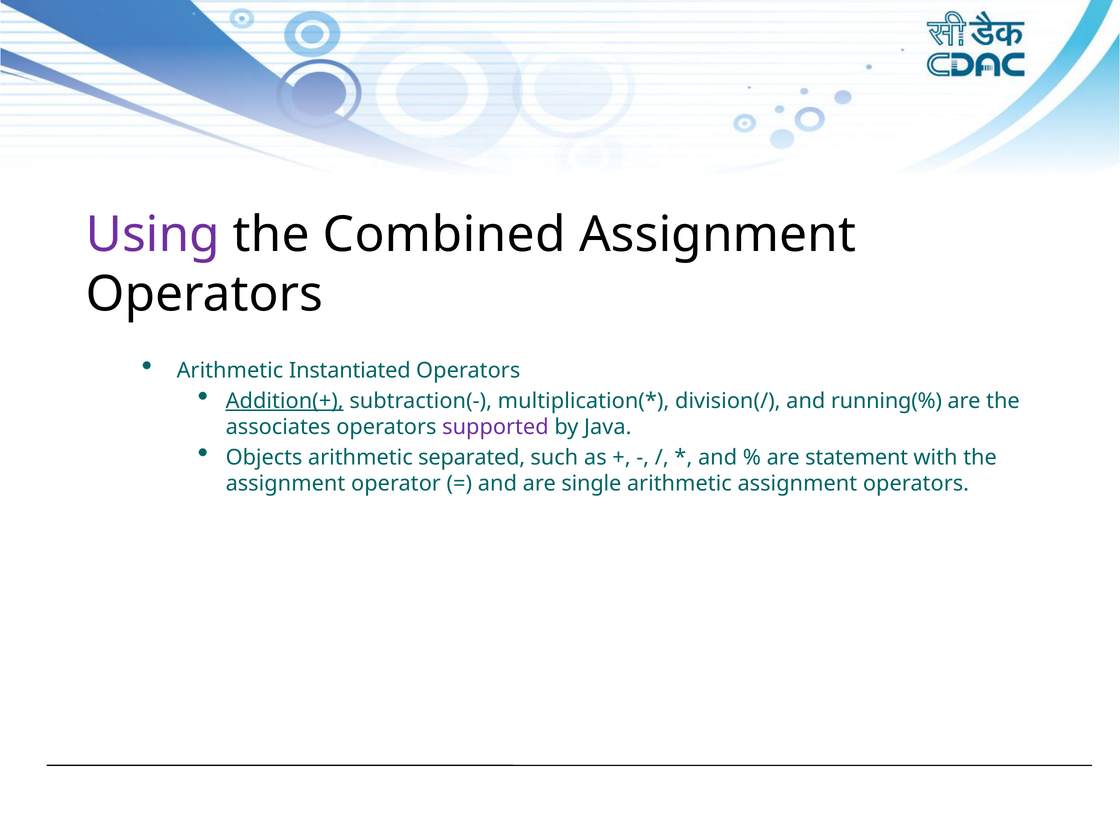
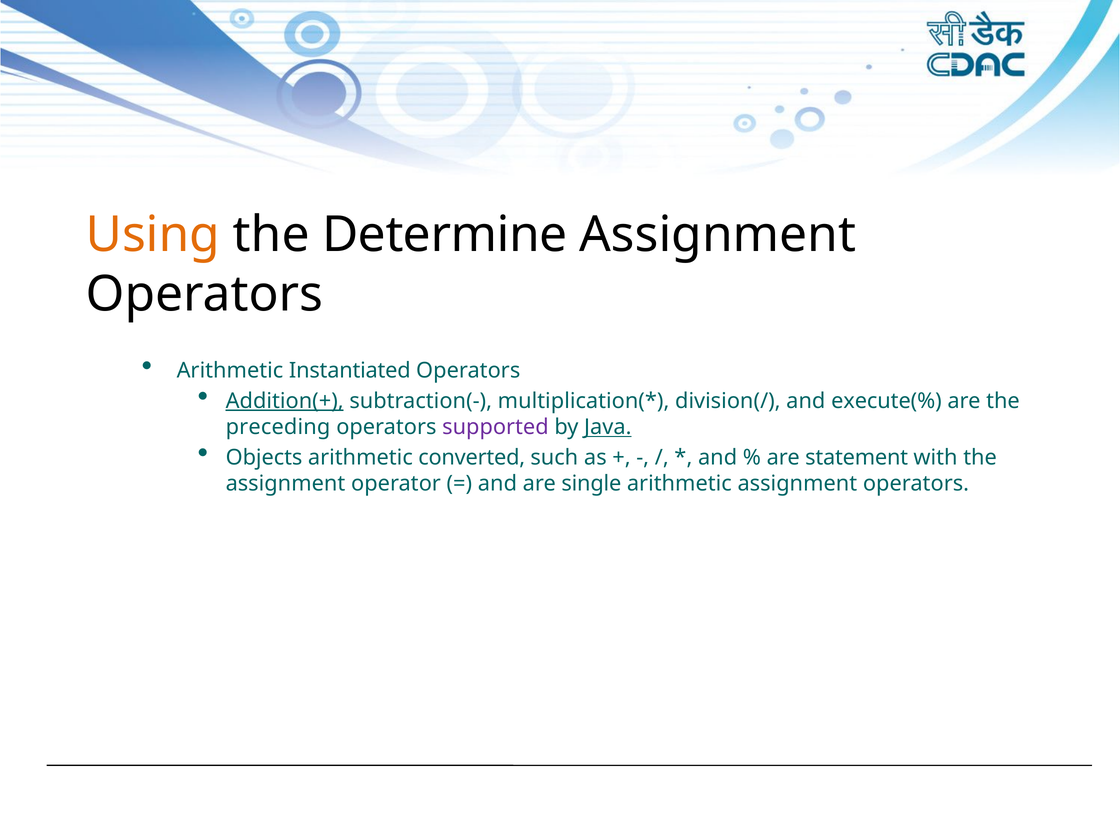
Using colour: purple -> orange
Combined: Combined -> Determine
running(%: running(% -> execute(%
associates: associates -> preceding
Java underline: none -> present
separated: separated -> converted
